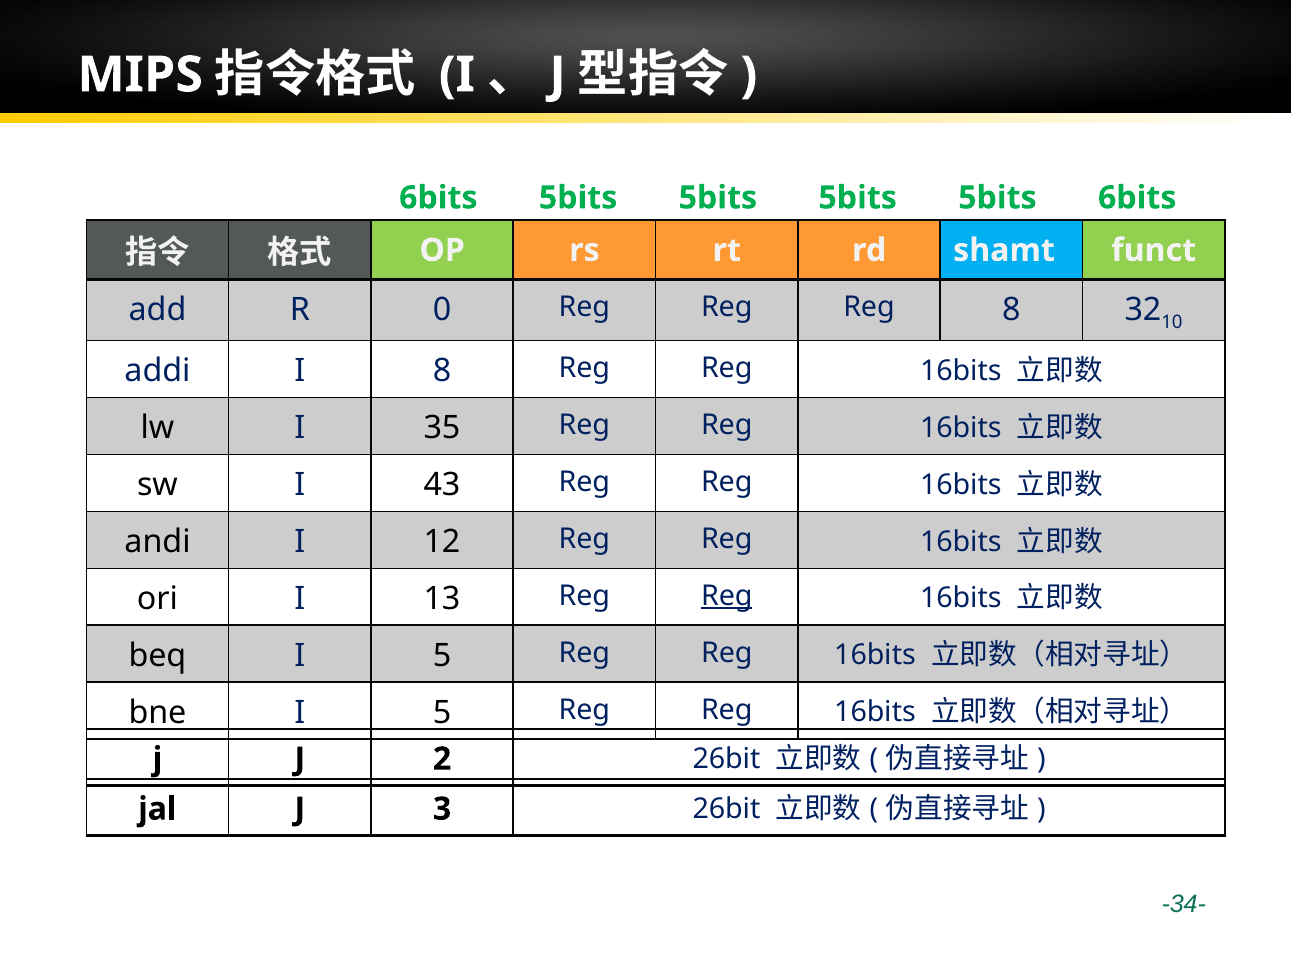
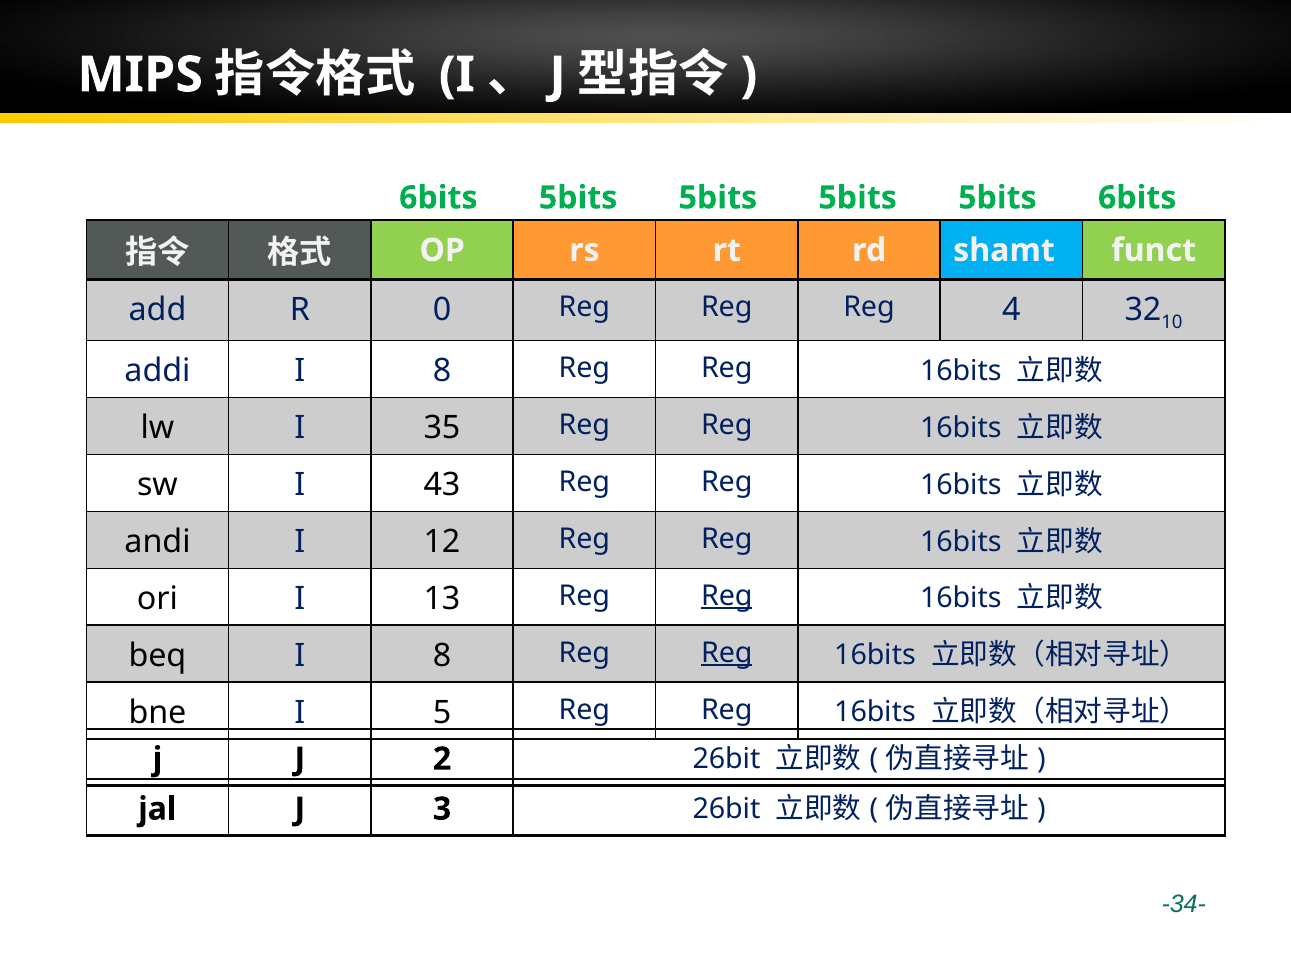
Reg 8: 8 -> 4
beq I 5: 5 -> 8
Reg at (727, 652) underline: none -> present
